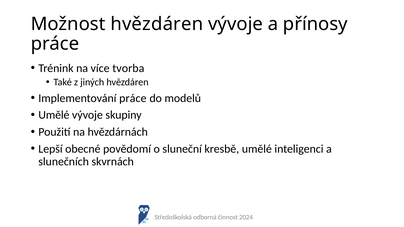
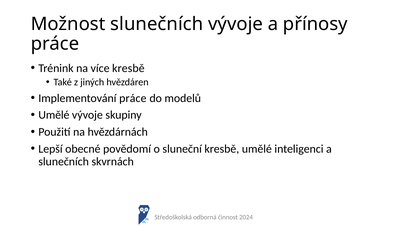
Možnost hvězdáren: hvězdáren -> slunečních
více tvorba: tvorba -> kresbě
